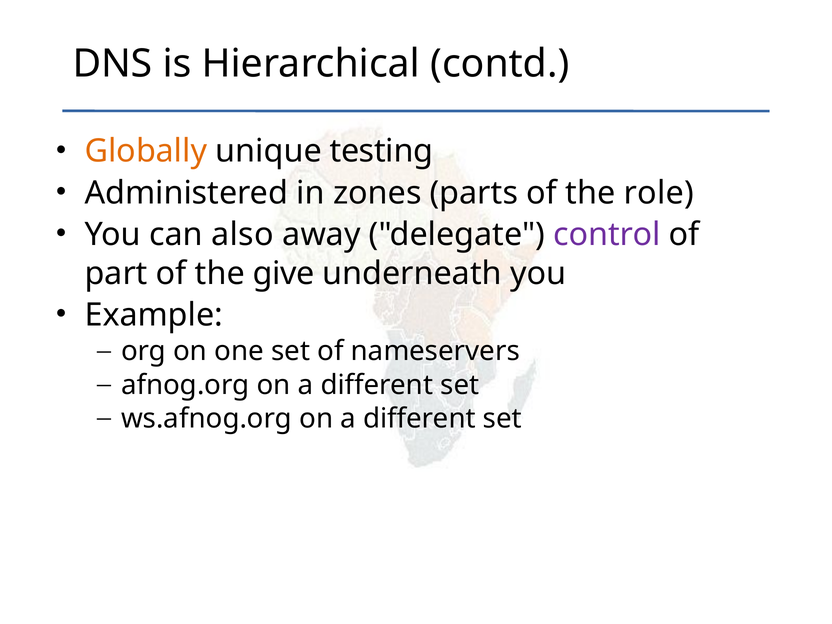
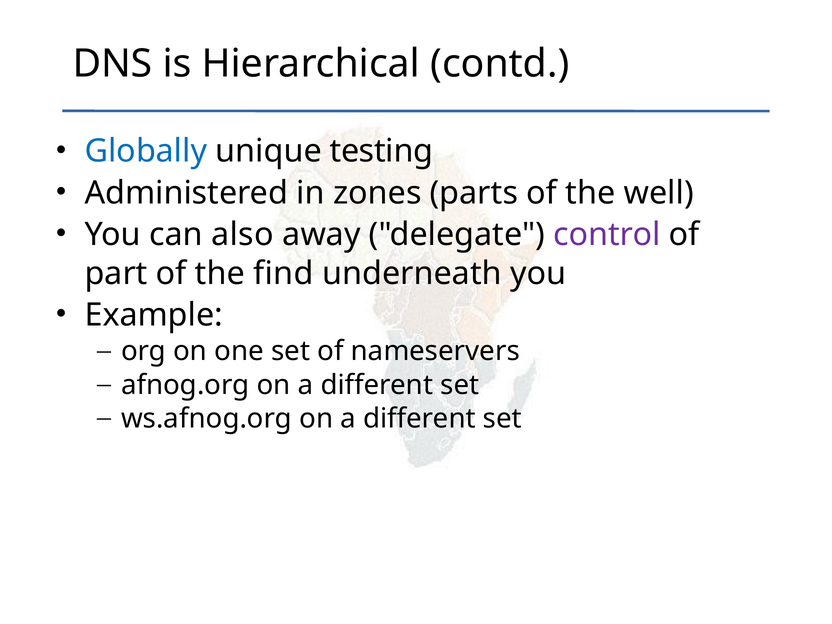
Globally colour: orange -> blue
role: role -> well
give: give -> find
